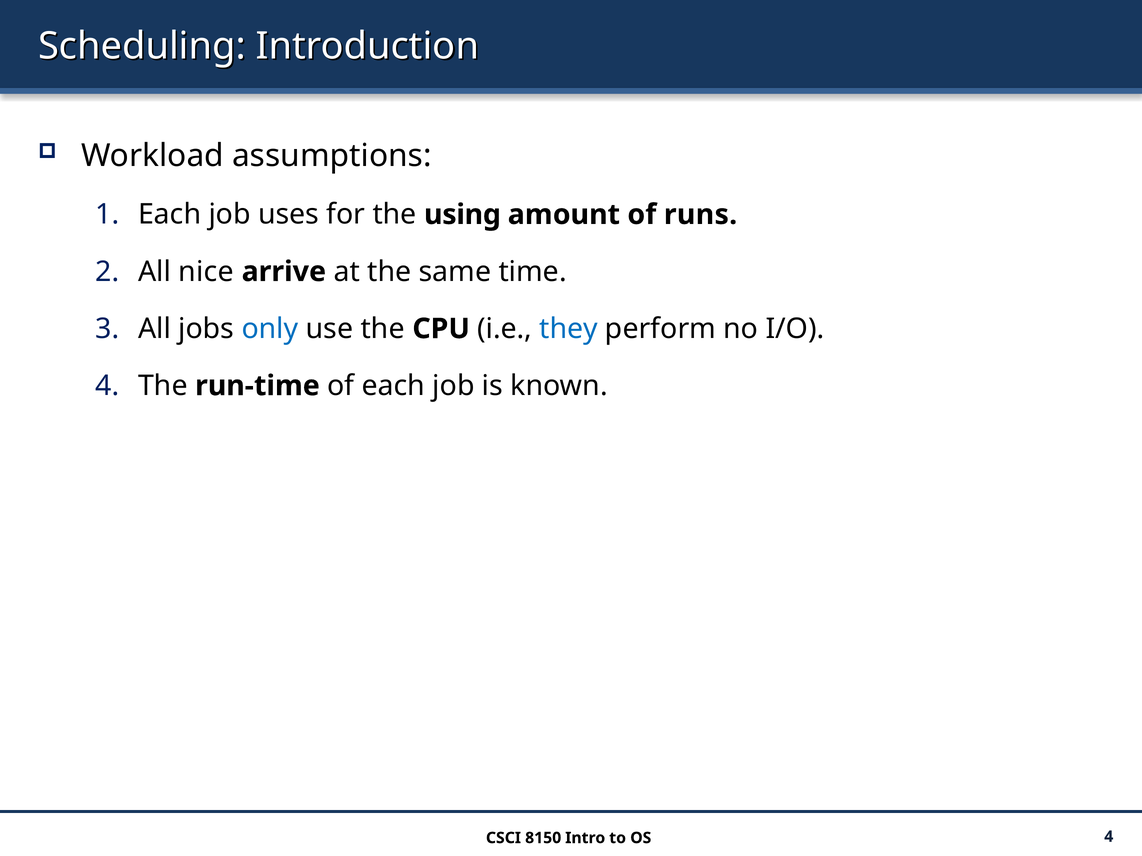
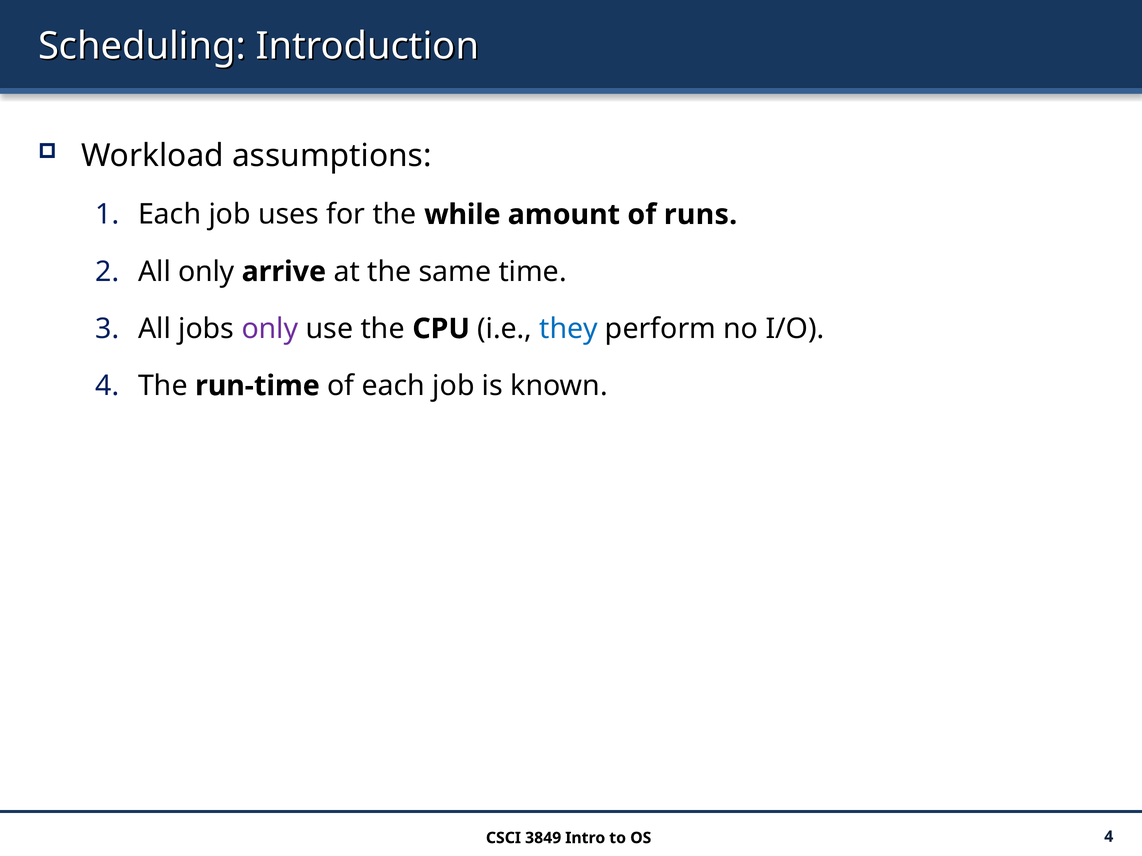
using: using -> while
All nice: nice -> only
only at (270, 329) colour: blue -> purple
8150: 8150 -> 3849
